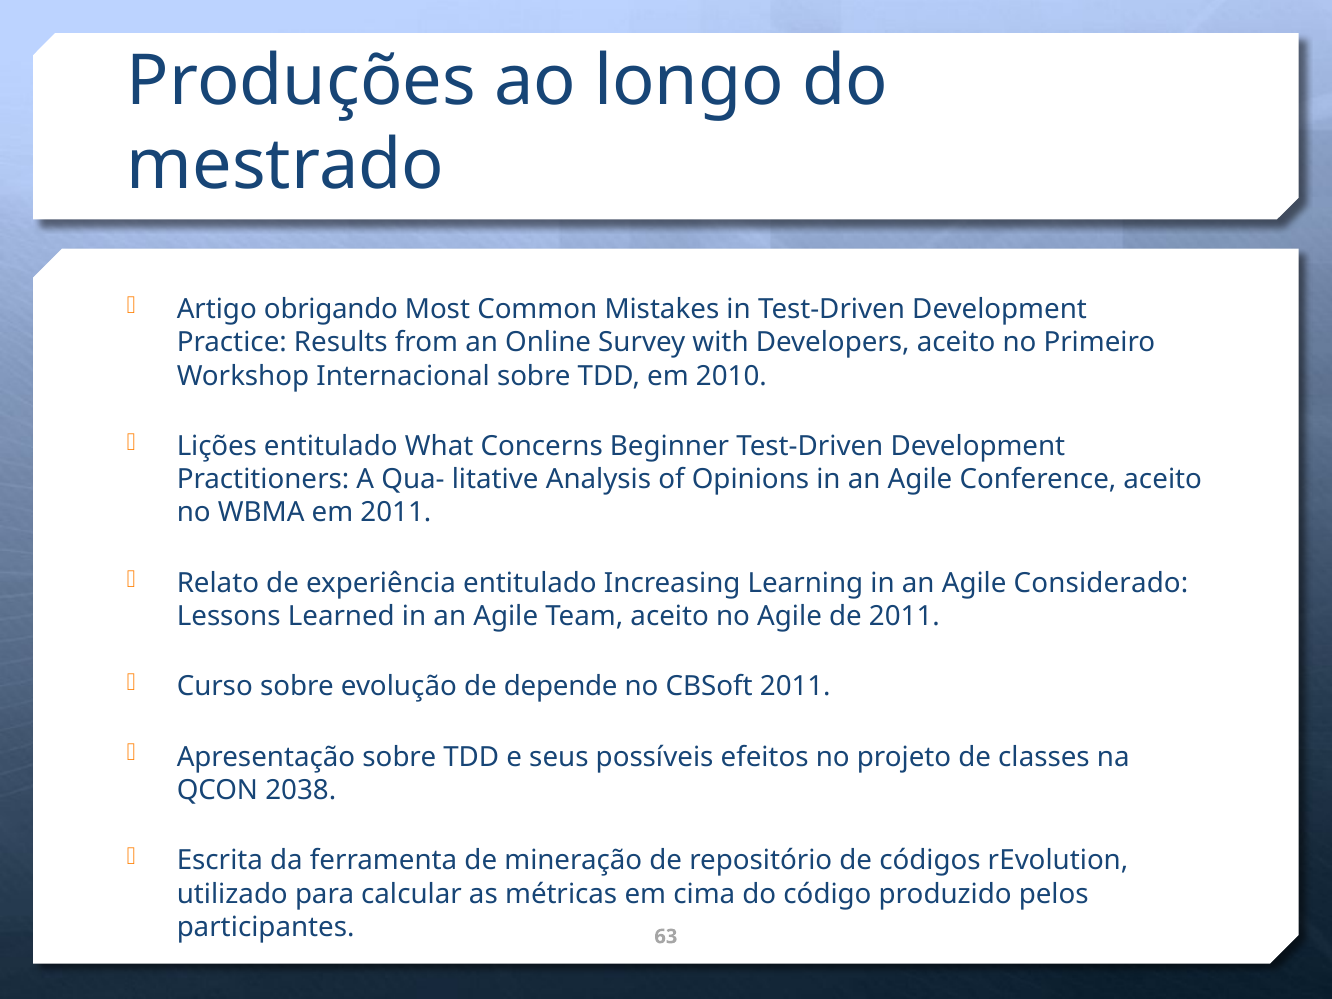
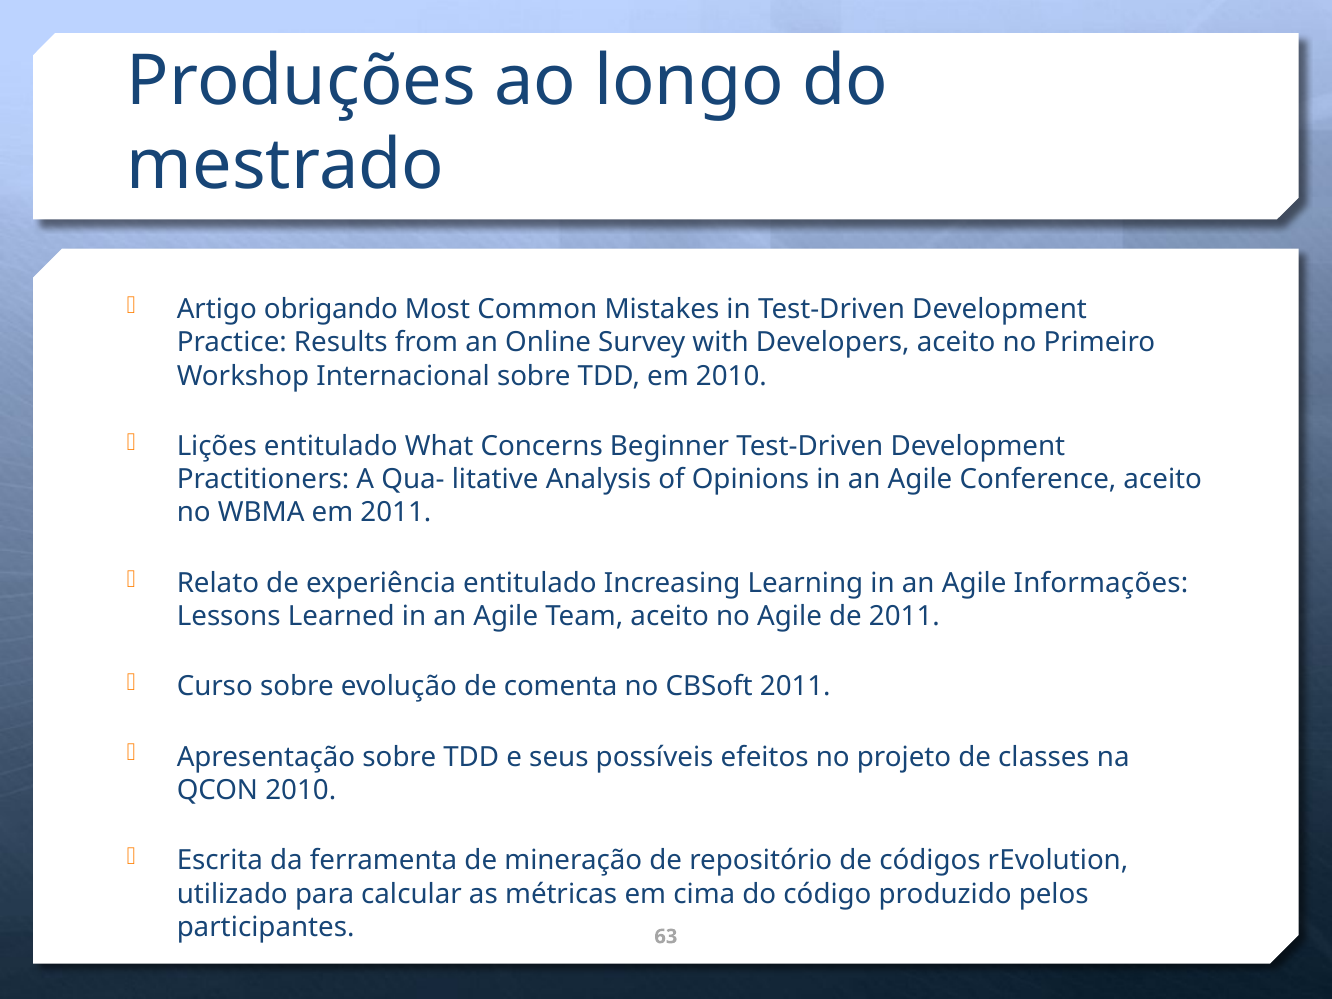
Considerado: Considerado -> Informações
depende: depende -> comenta
QCON 2038: 2038 -> 2010
